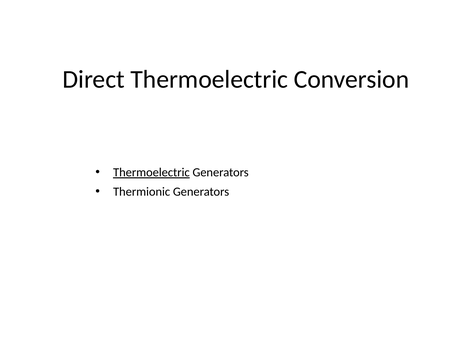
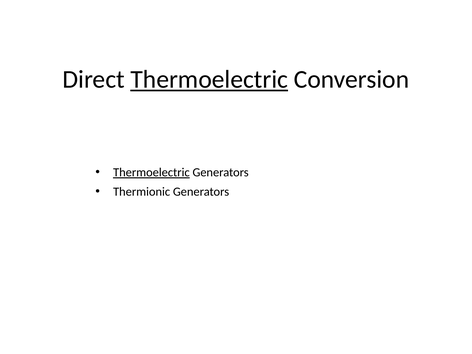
Thermoelectric at (209, 80) underline: none -> present
